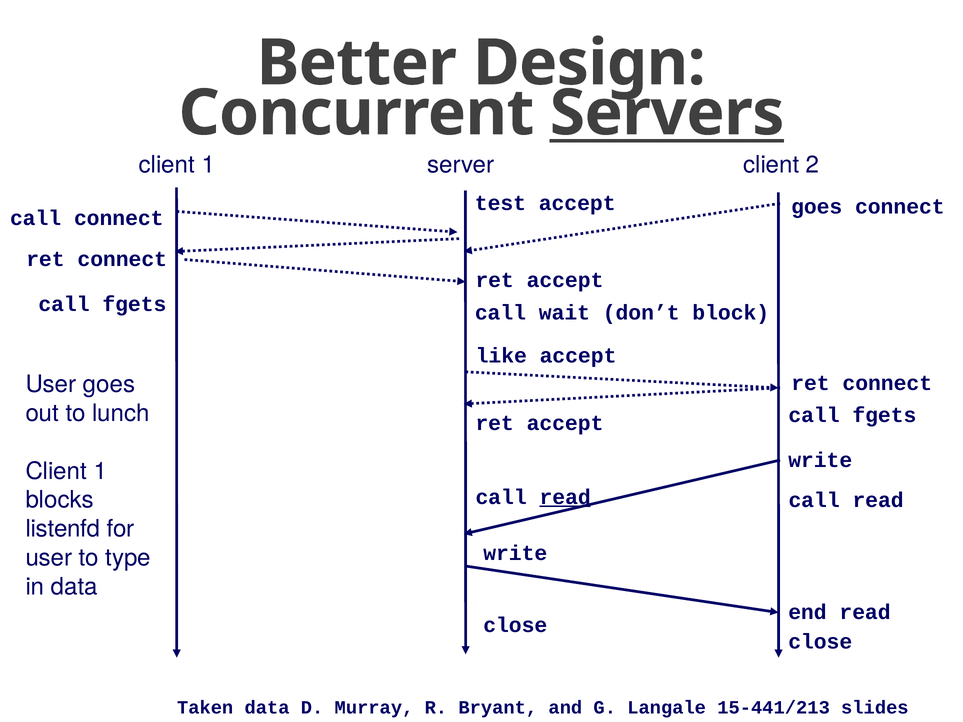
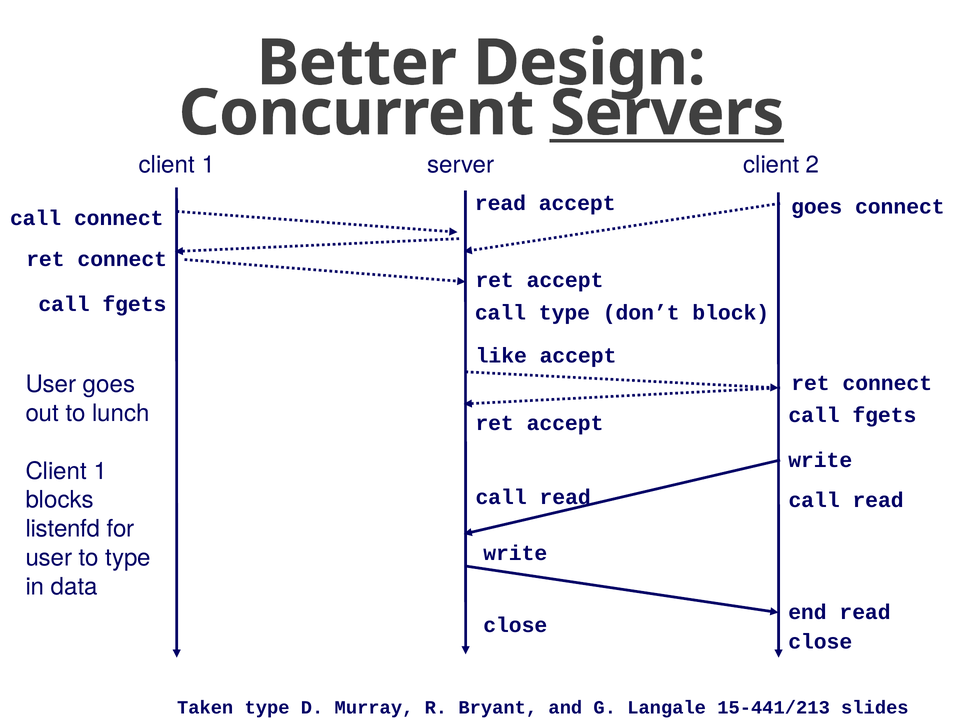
test at (500, 203): test -> read
call wait: wait -> type
read at (565, 497) underline: present -> none
Taken data: data -> type
